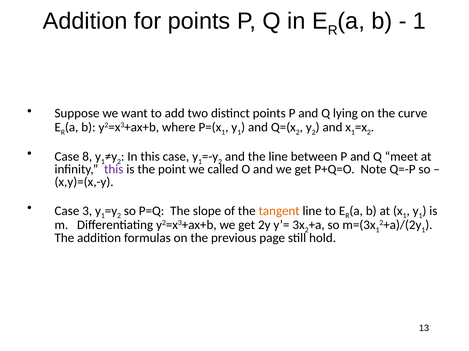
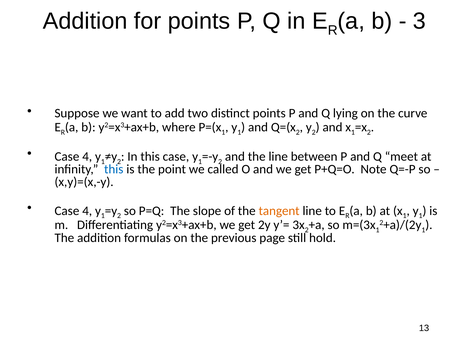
1 at (420, 21): 1 -> 3
8 at (87, 157): 8 -> 4
this at (114, 170) colour: purple -> blue
3 at (87, 211): 3 -> 4
